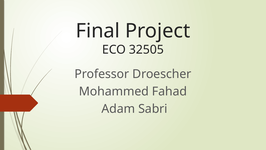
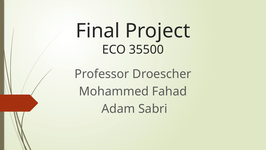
32505: 32505 -> 35500
